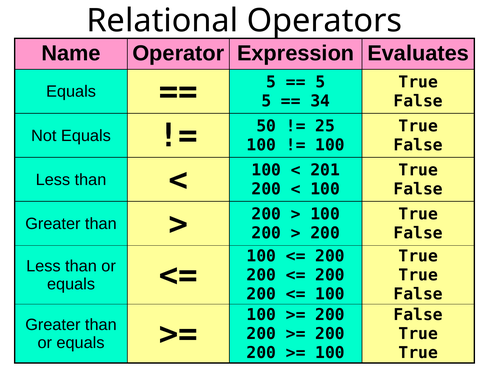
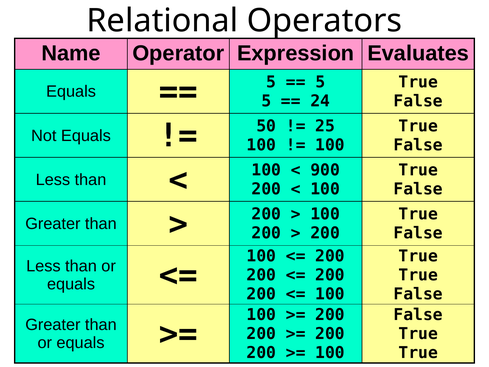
34: 34 -> 24
201: 201 -> 900
